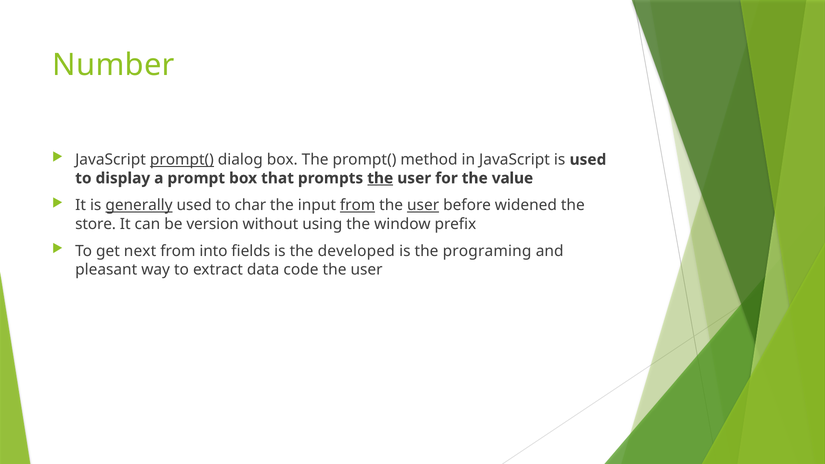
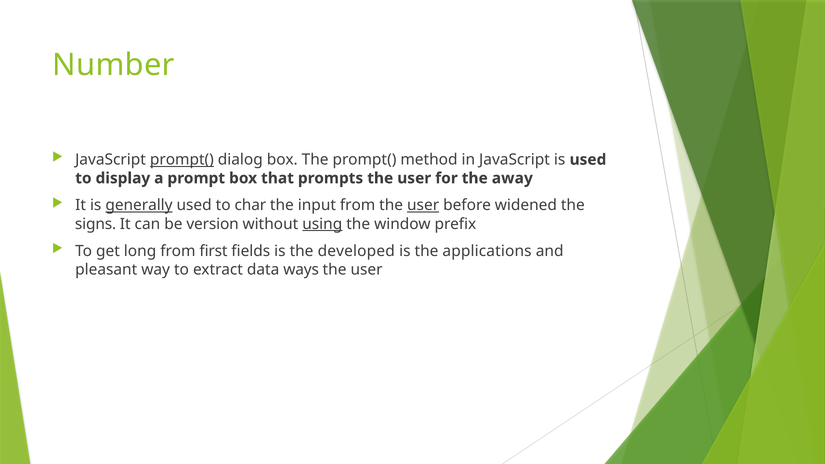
the at (380, 178) underline: present -> none
value: value -> away
from at (358, 205) underline: present -> none
store: store -> signs
using underline: none -> present
next: next -> long
into: into -> first
programing: programing -> applications
code: code -> ways
